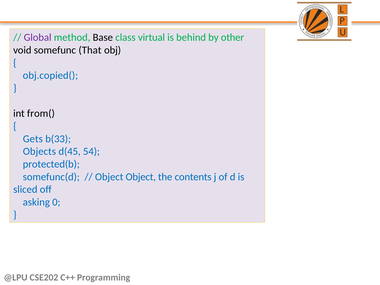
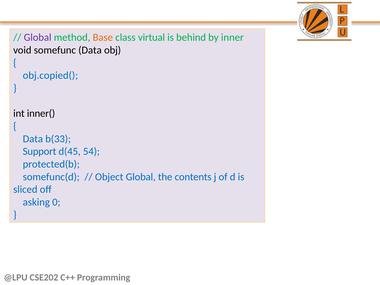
Base colour: black -> orange
other: other -> inner
somefunc That: That -> Data
from(: from( -> inner(
Gets at (33, 139): Gets -> Data
Objects: Objects -> Support
Object Object: Object -> Global
